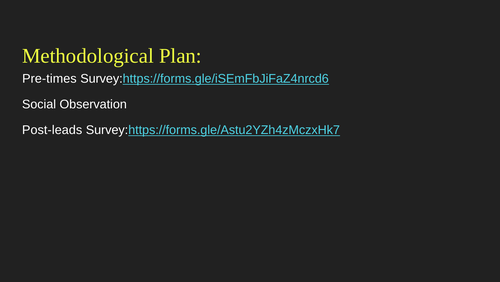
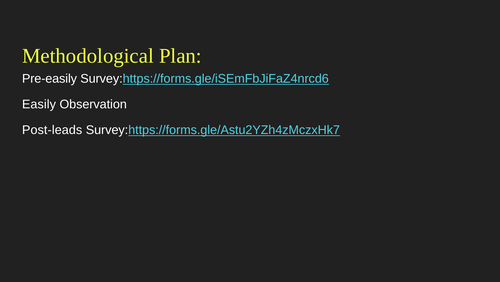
Pre-times: Pre-times -> Pre-easily
Social: Social -> Easily
